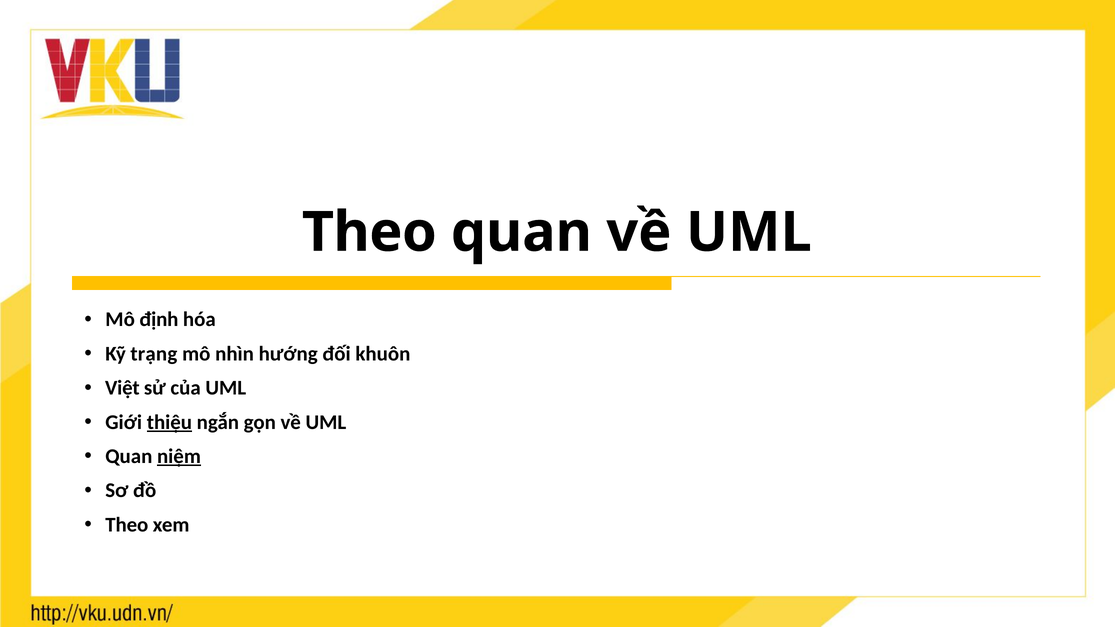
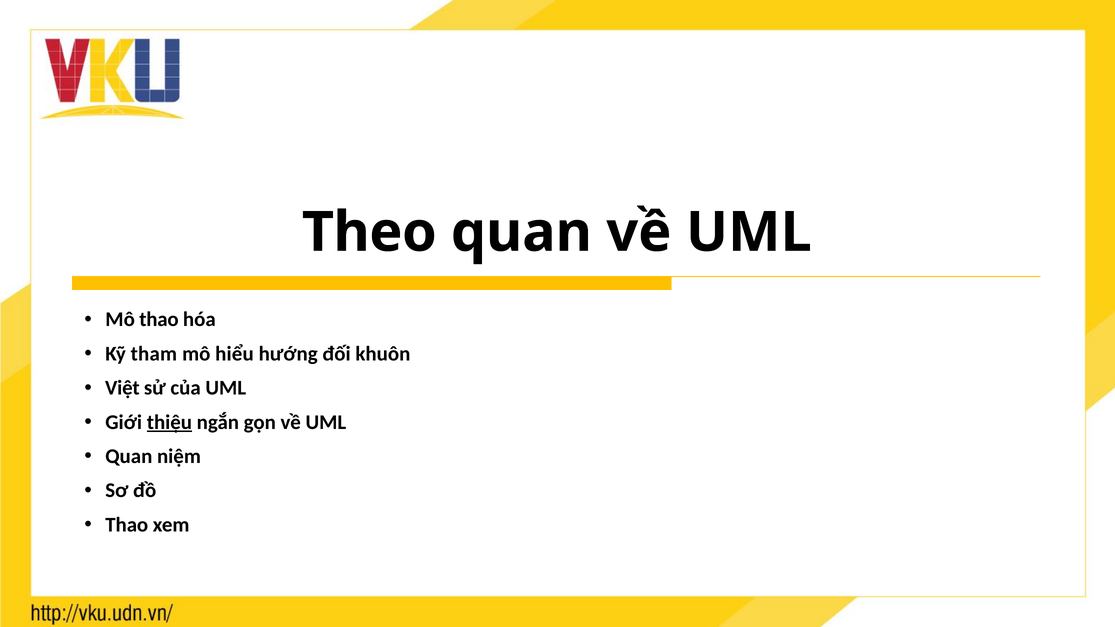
Mô định: định -> thao
trạng: trạng -> tham
nhìn: nhìn -> hiểu
niệm underline: present -> none
Theo at (127, 525): Theo -> Thao
